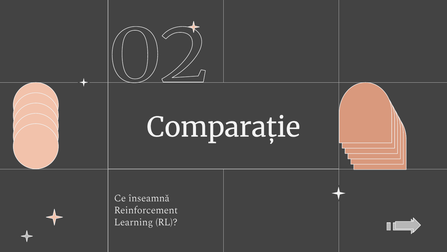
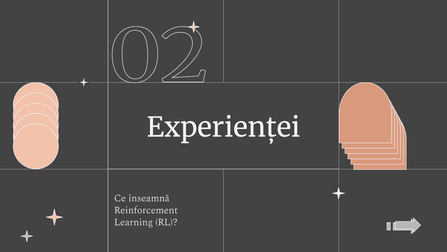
Comparație: Comparație -> Experienței
